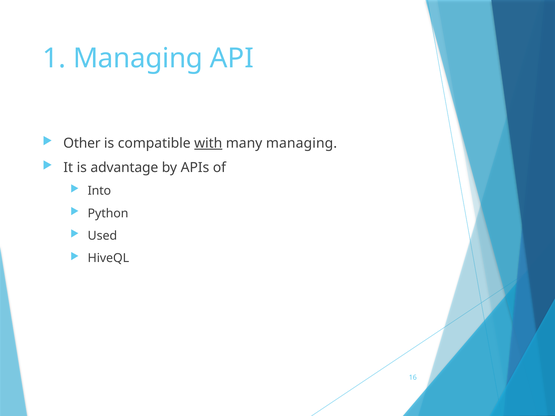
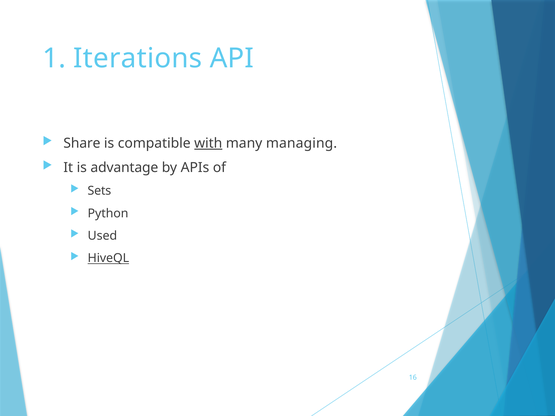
1 Managing: Managing -> Iterations
Other: Other -> Share
Into: Into -> Sets
HiveQL underline: none -> present
